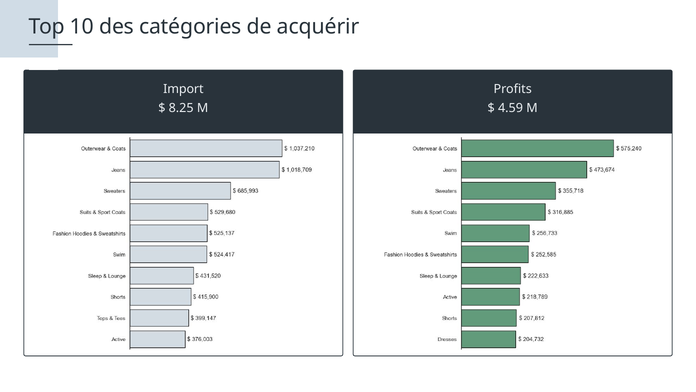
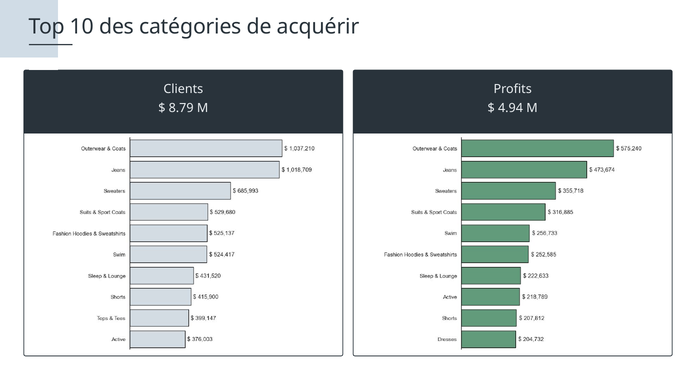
Import: Import -> Clients
8.25: 8.25 -> 8.79
4.59: 4.59 -> 4.94
